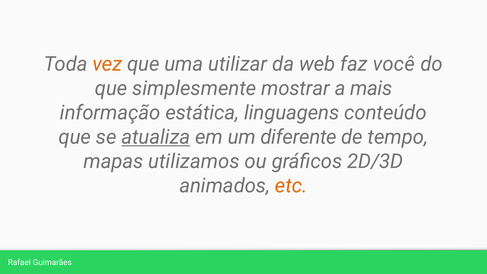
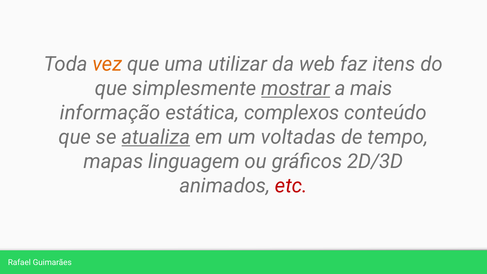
você: você -> itens
mostrar underline: none -> present
linguagens: linguagens -> complexos
diferente: diferente -> voltadas
utilizamos: utilizamos -> linguagem
etc colour: orange -> red
